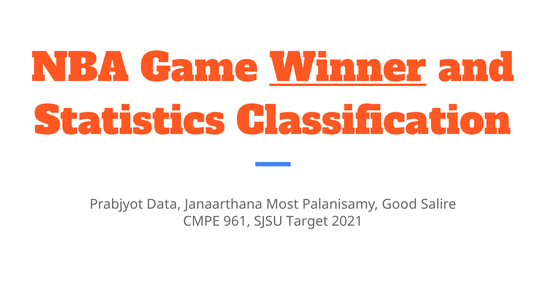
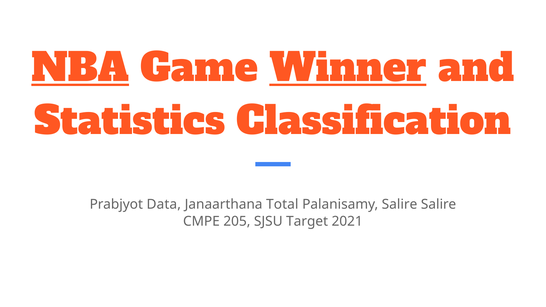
NBA underline: none -> present
Most: Most -> Total
Palanisamy Good: Good -> Salire
961: 961 -> 205
